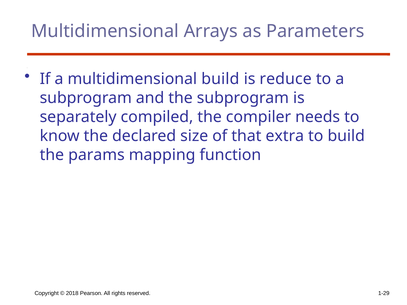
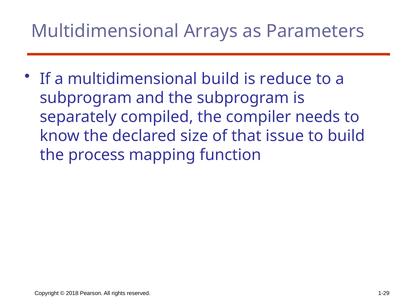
extra: extra -> issue
params: params -> process
